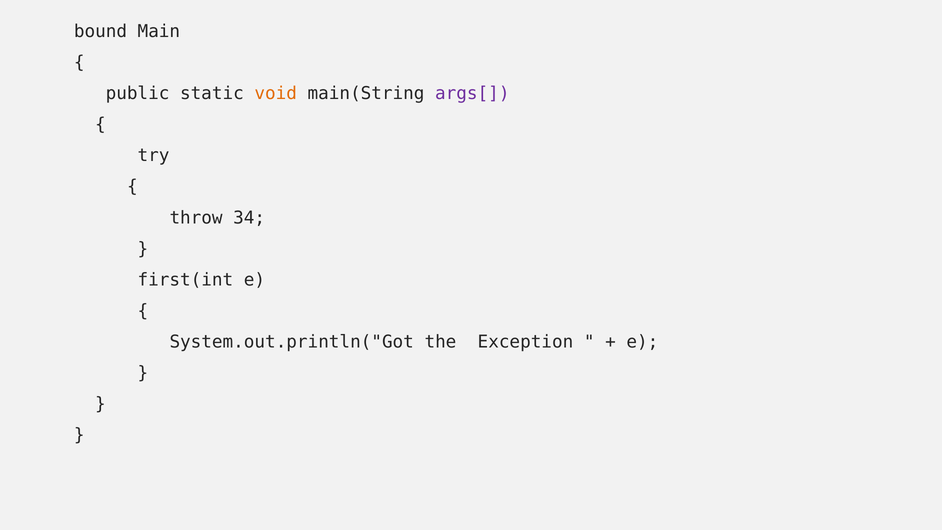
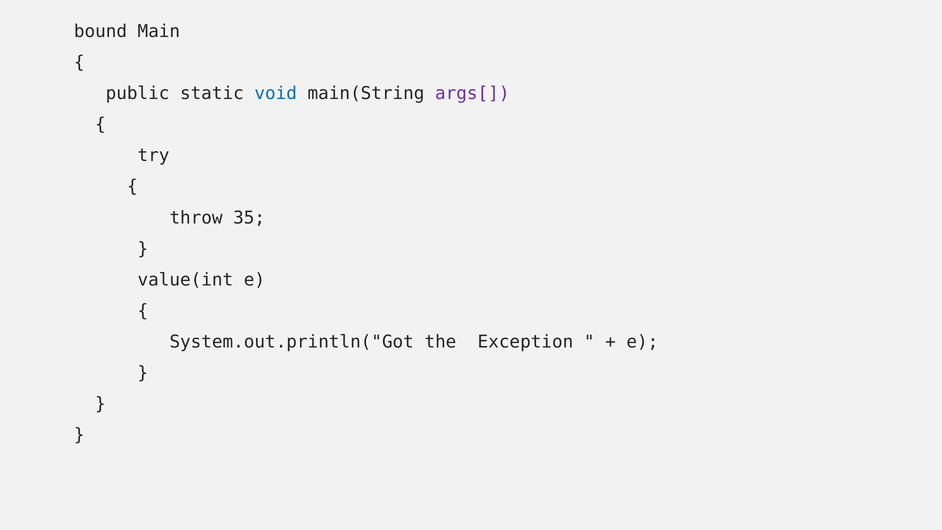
void colour: orange -> blue
34: 34 -> 35
first(int: first(int -> value(int
